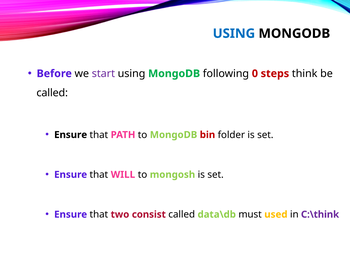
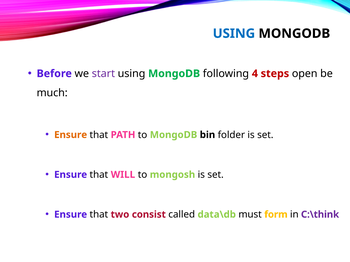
0: 0 -> 4
think: think -> open
called at (52, 93): called -> much
Ensure at (71, 135) colour: black -> orange
bin colour: red -> black
used: used -> form
